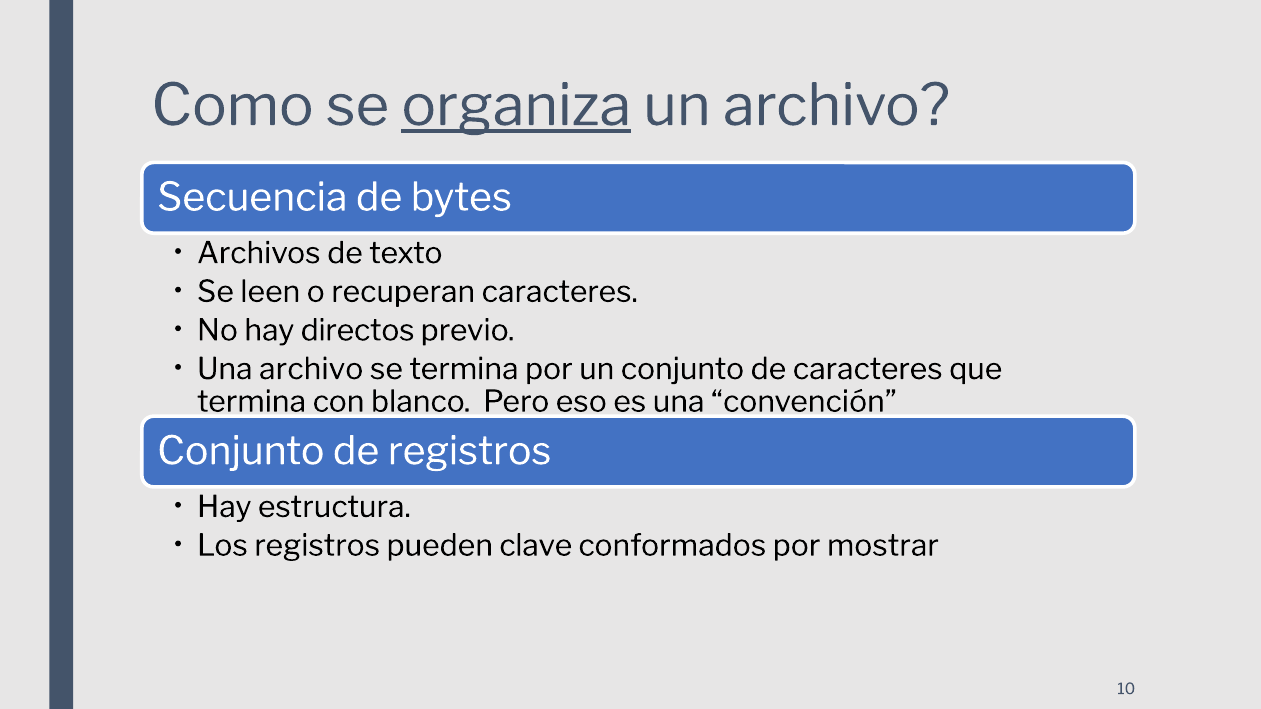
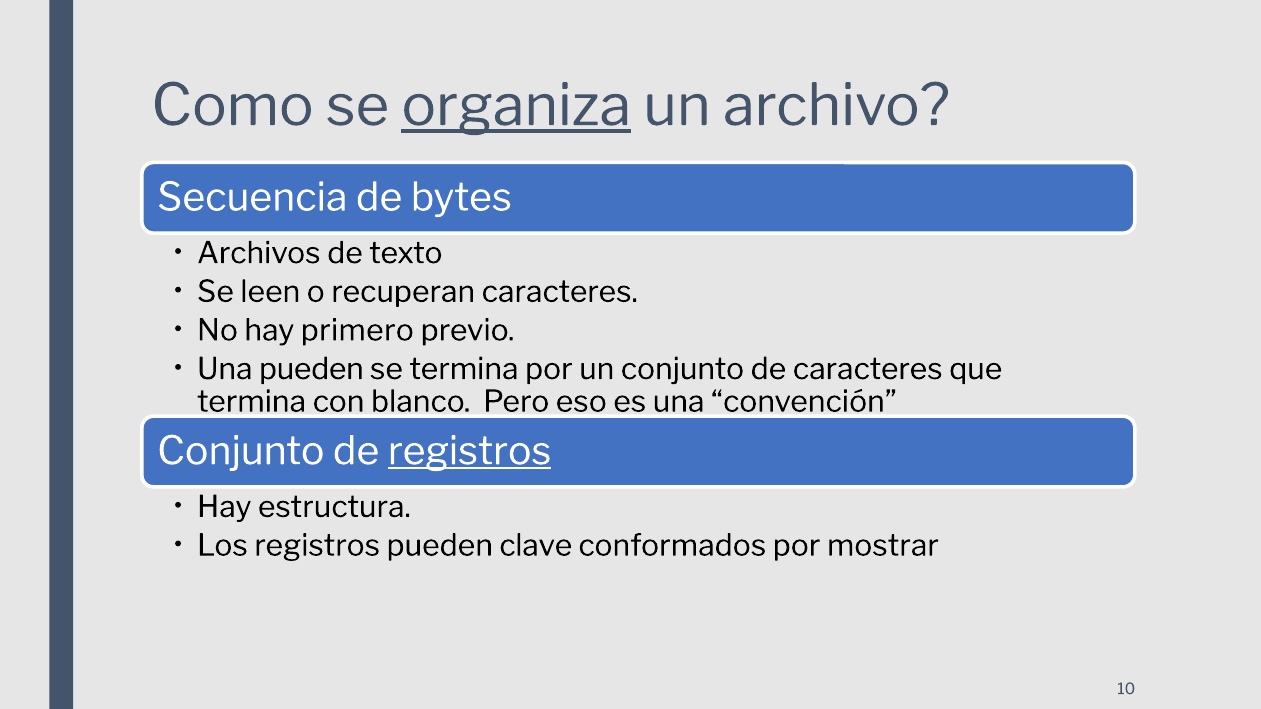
directos: directos -> primero
Una archivo: archivo -> pueden
registros at (470, 451) underline: none -> present
